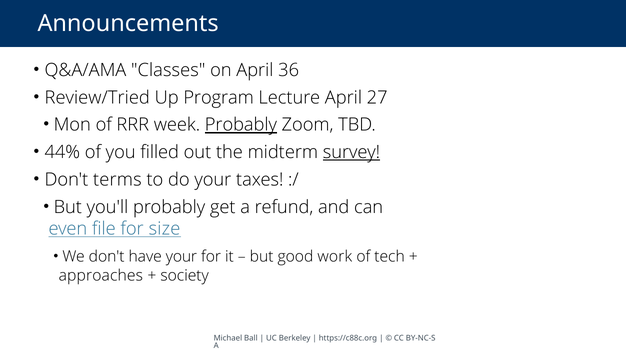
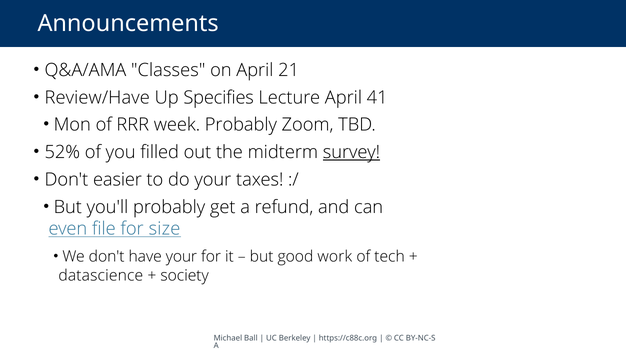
36: 36 -> 21
Review/Tried: Review/Tried -> Review/Have
Program: Program -> Specifies
27: 27 -> 41
Probably at (241, 125) underline: present -> none
44%: 44% -> 52%
terms: terms -> easier
approaches: approaches -> datascience
